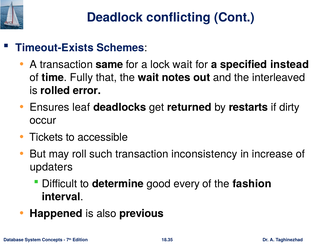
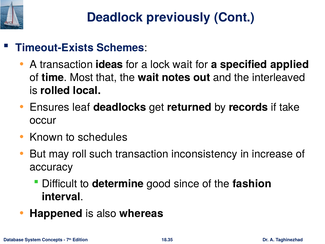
conflicting: conflicting -> previously
same: same -> ideas
instead: instead -> applied
Fully: Fully -> Most
error: error -> local
restarts: restarts -> records
dirty: dirty -> take
Tickets: Tickets -> Known
accessible: accessible -> schedules
updaters: updaters -> accuracy
every: every -> since
previous: previous -> whereas
